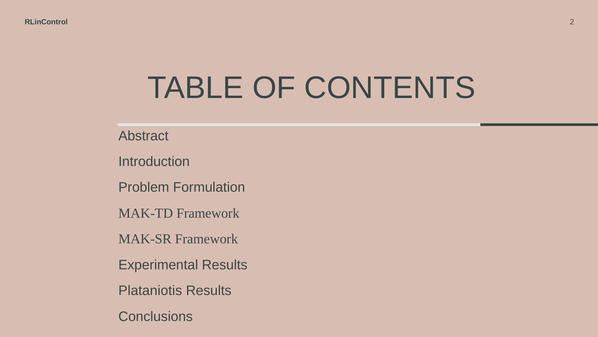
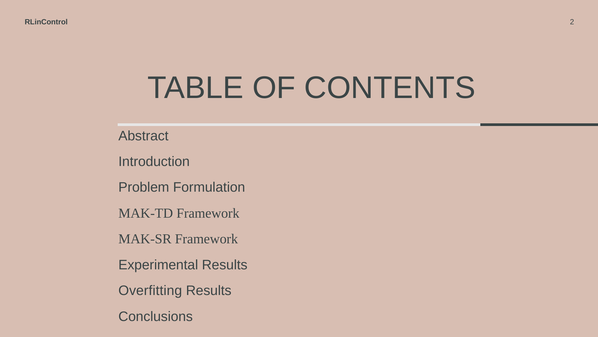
Plataniotis: Plataniotis -> Overfitting
